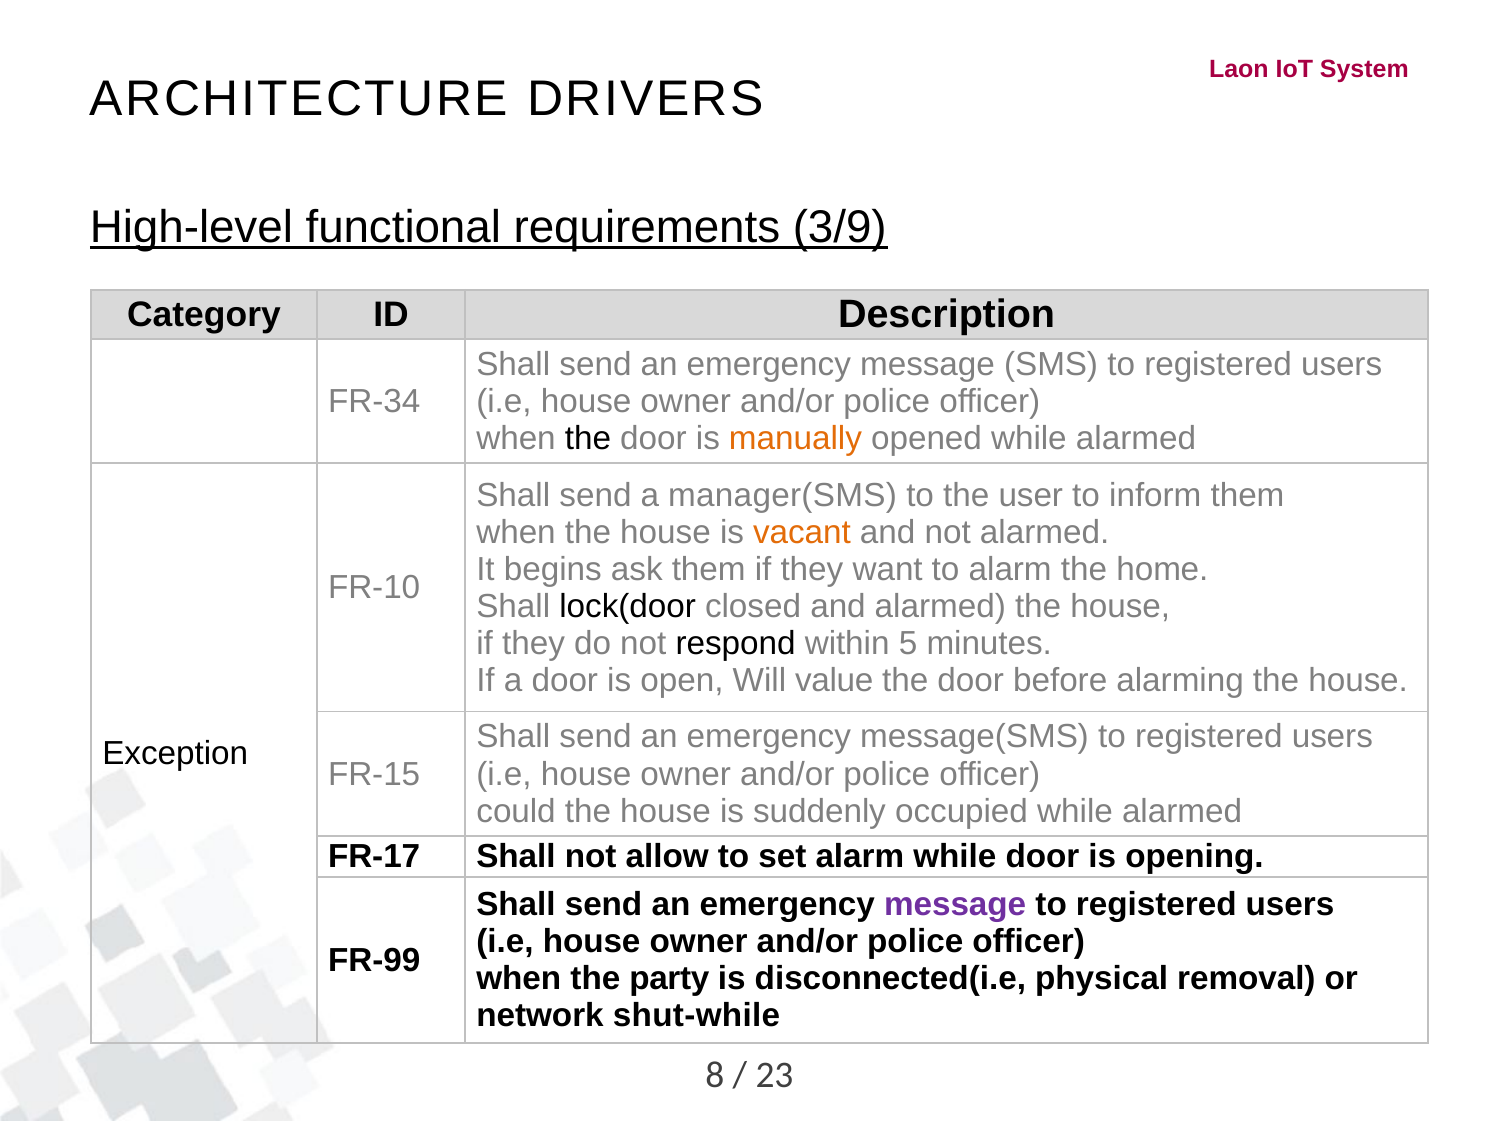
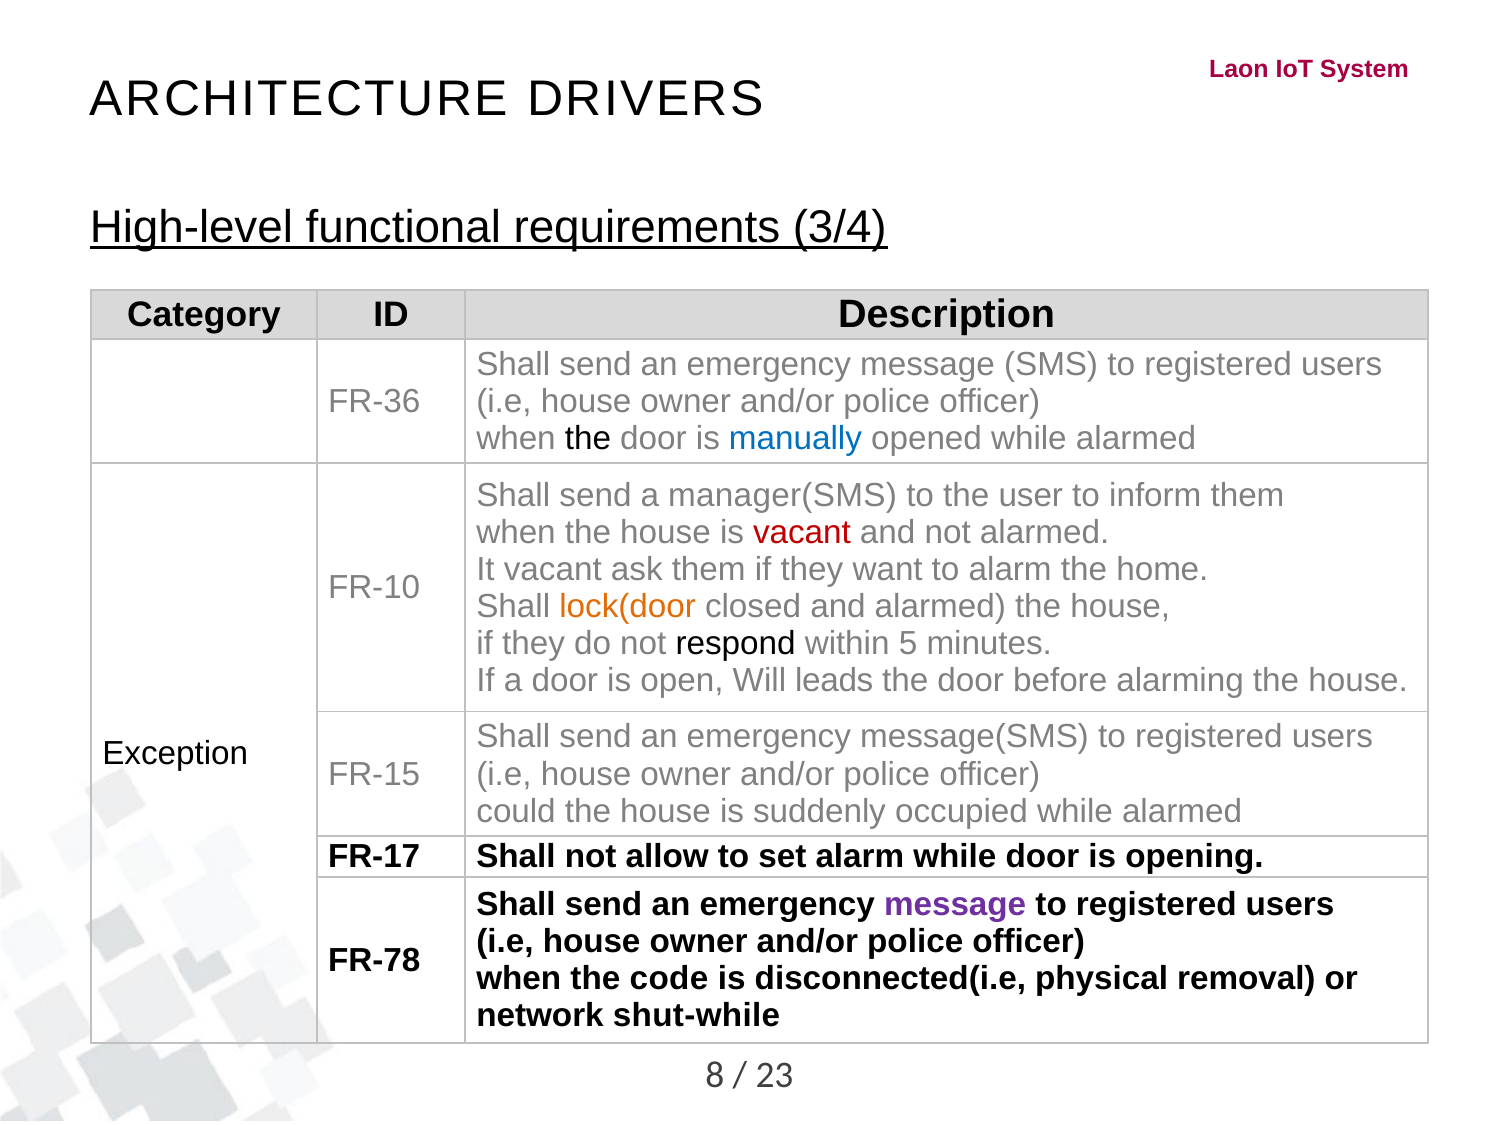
3/9: 3/9 -> 3/4
FR-34: FR-34 -> FR-36
manually colour: orange -> blue
vacant at (802, 532) colour: orange -> red
It begins: begins -> vacant
lock(door colour: black -> orange
value: value -> leads
FR-99: FR-99 -> FR-78
party: party -> code
